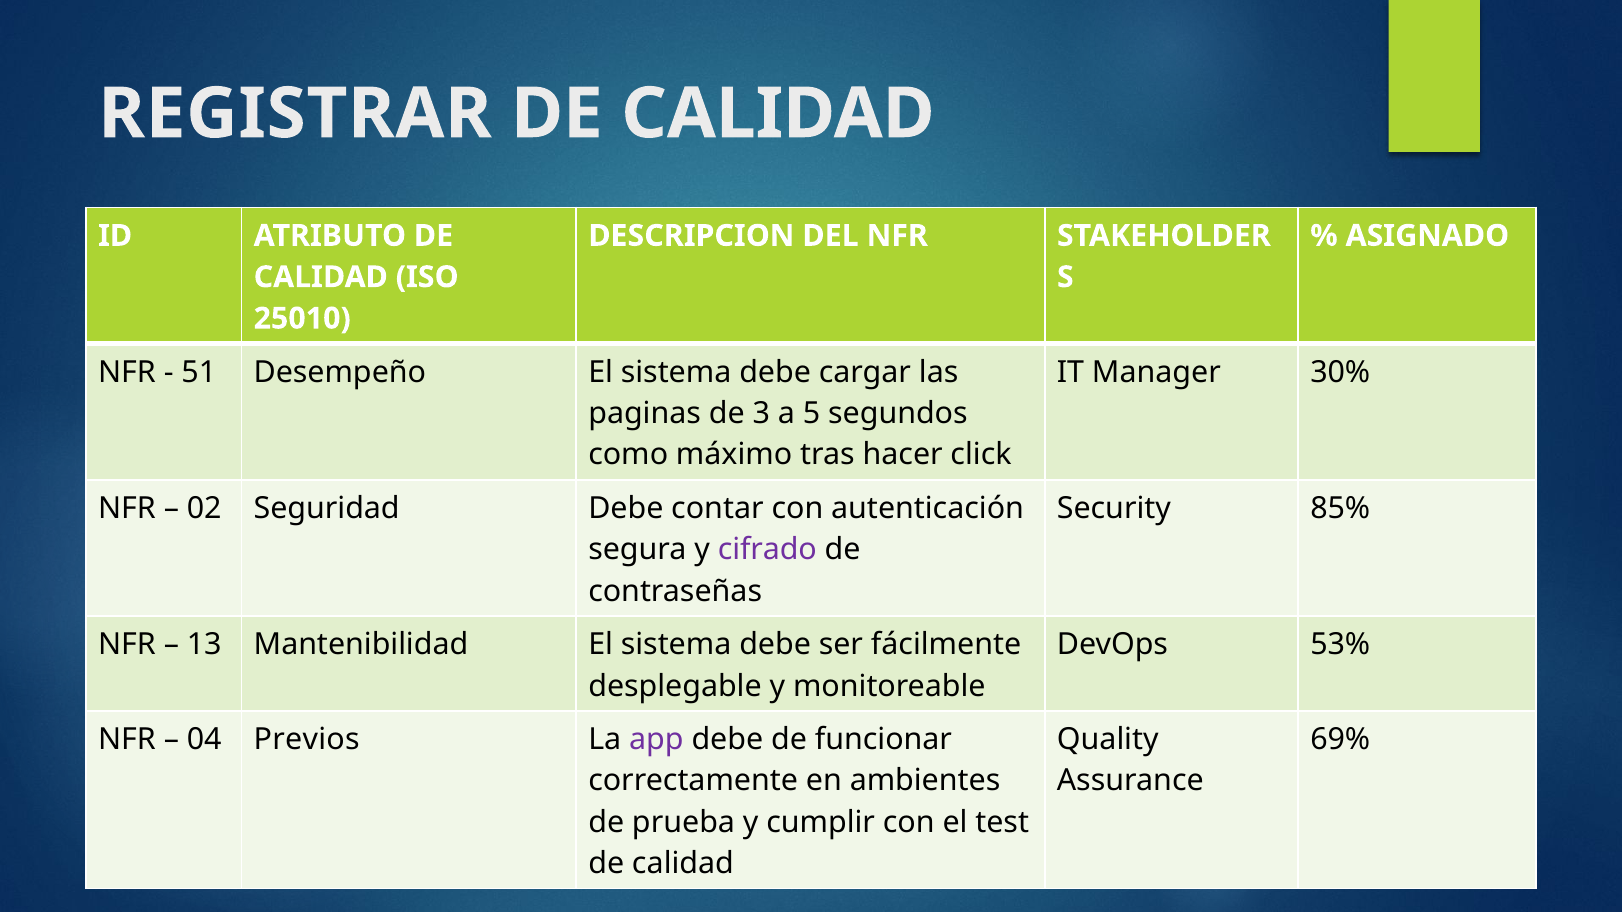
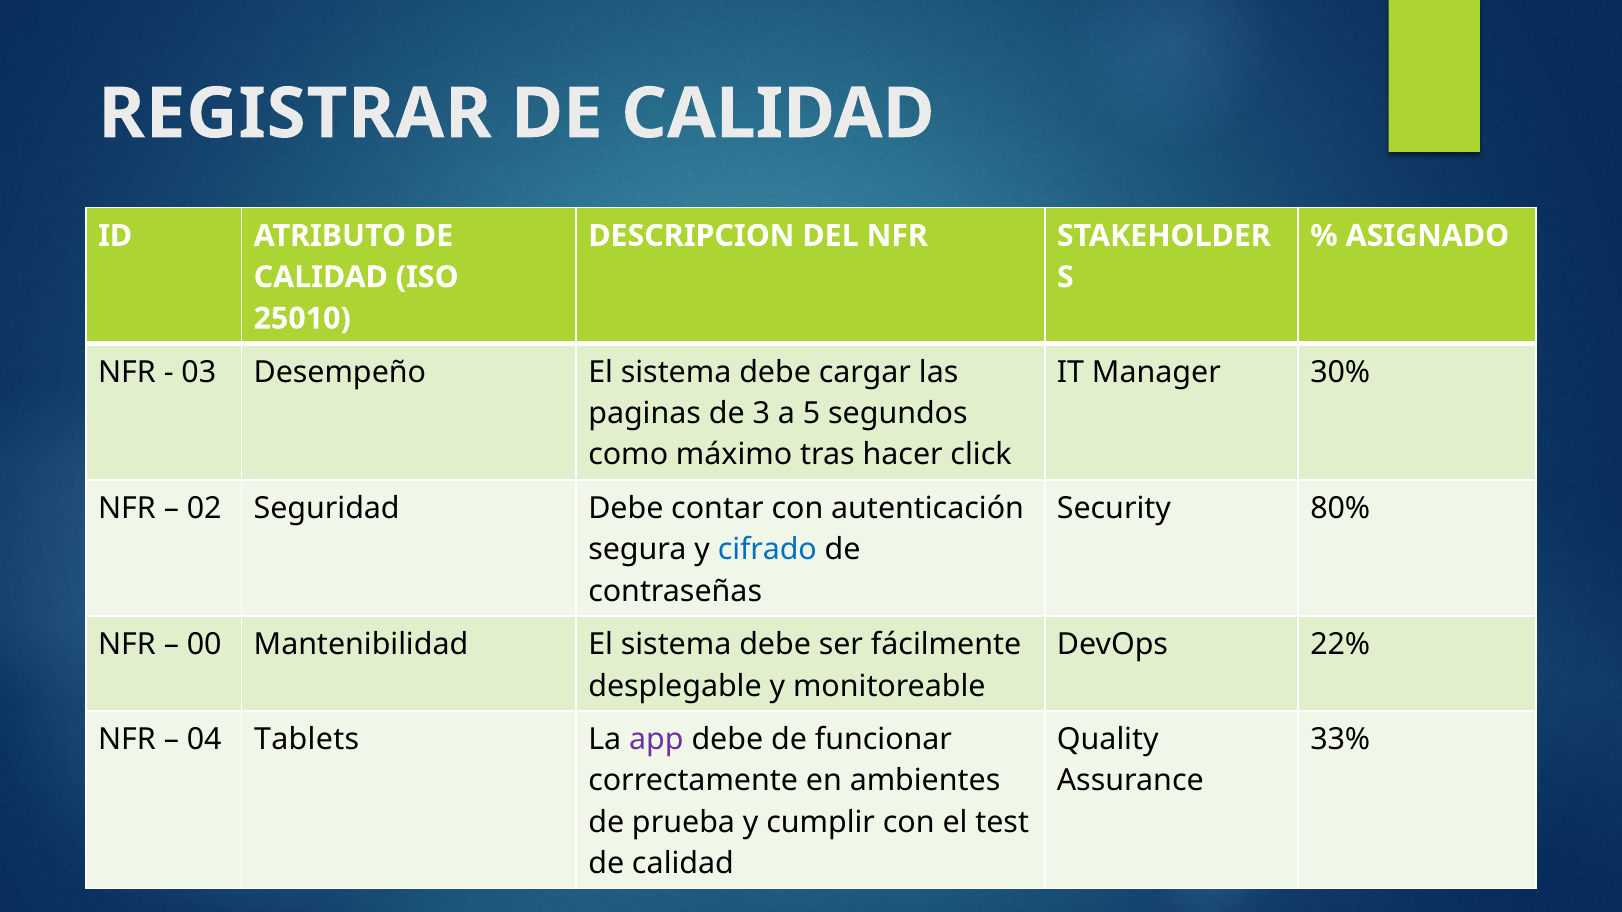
51: 51 -> 03
85%: 85% -> 80%
cifrado colour: purple -> blue
13: 13 -> 00
53%: 53% -> 22%
Previos: Previos -> Tablets
69%: 69% -> 33%
